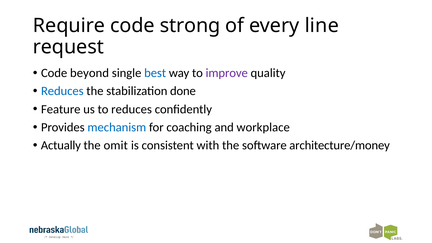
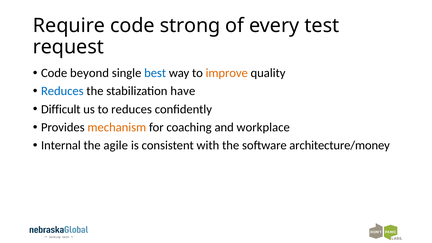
line: line -> test
improve colour: purple -> orange
done: done -> have
Feature: Feature -> Difficult
mechanism colour: blue -> orange
Actually: Actually -> Internal
omit: omit -> agile
